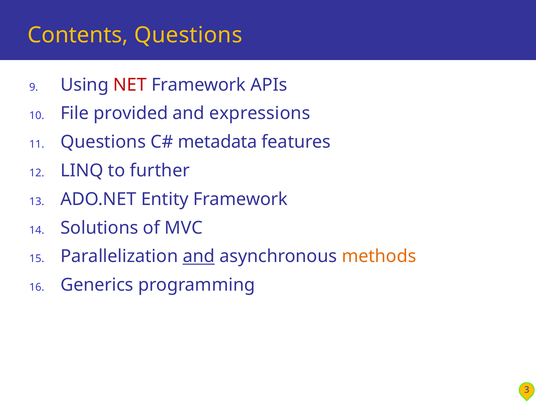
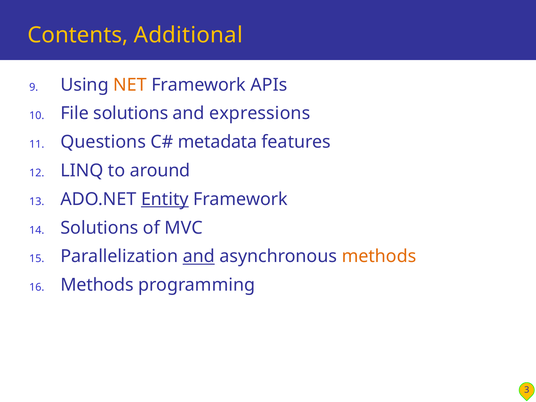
Contents Questions: Questions -> Additional
NET colour: red -> orange
File provided: provided -> solutions
further: further -> around
Entity underline: none -> present
Generics at (97, 285): Generics -> Methods
